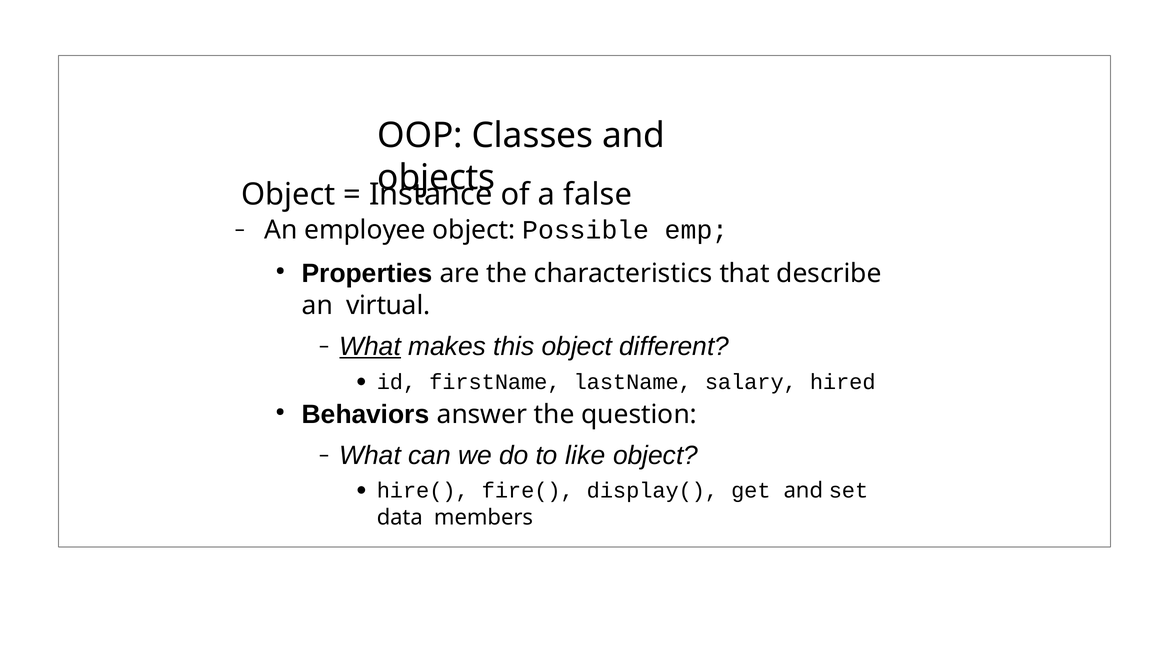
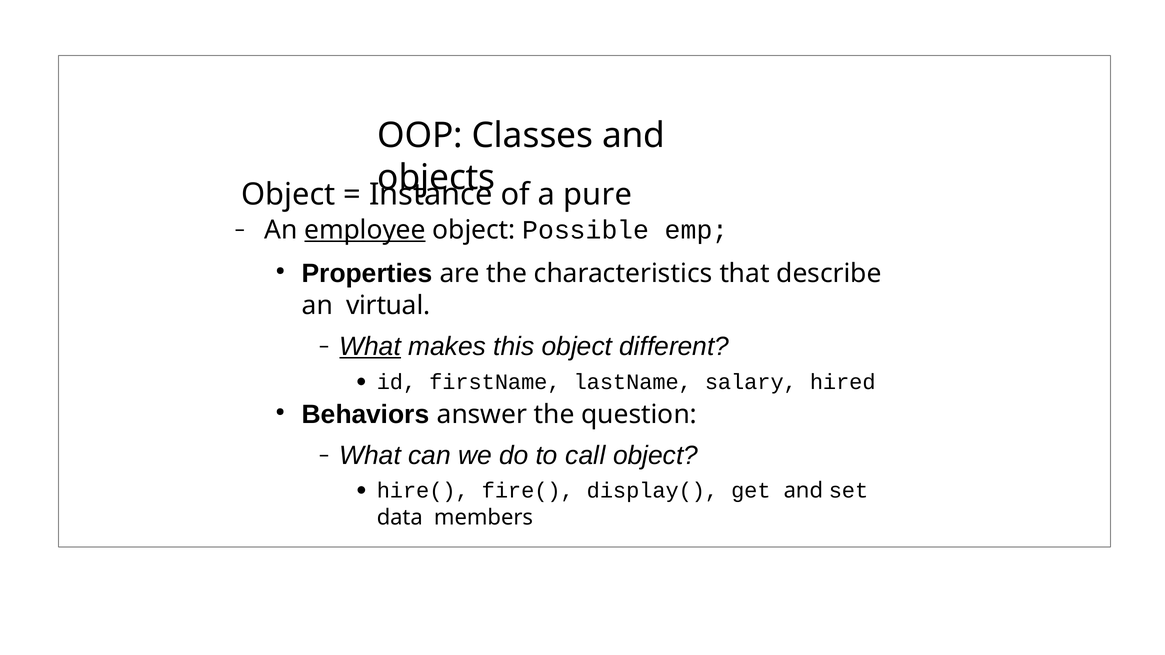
false: false -> pure
employee underline: none -> present
like: like -> call
